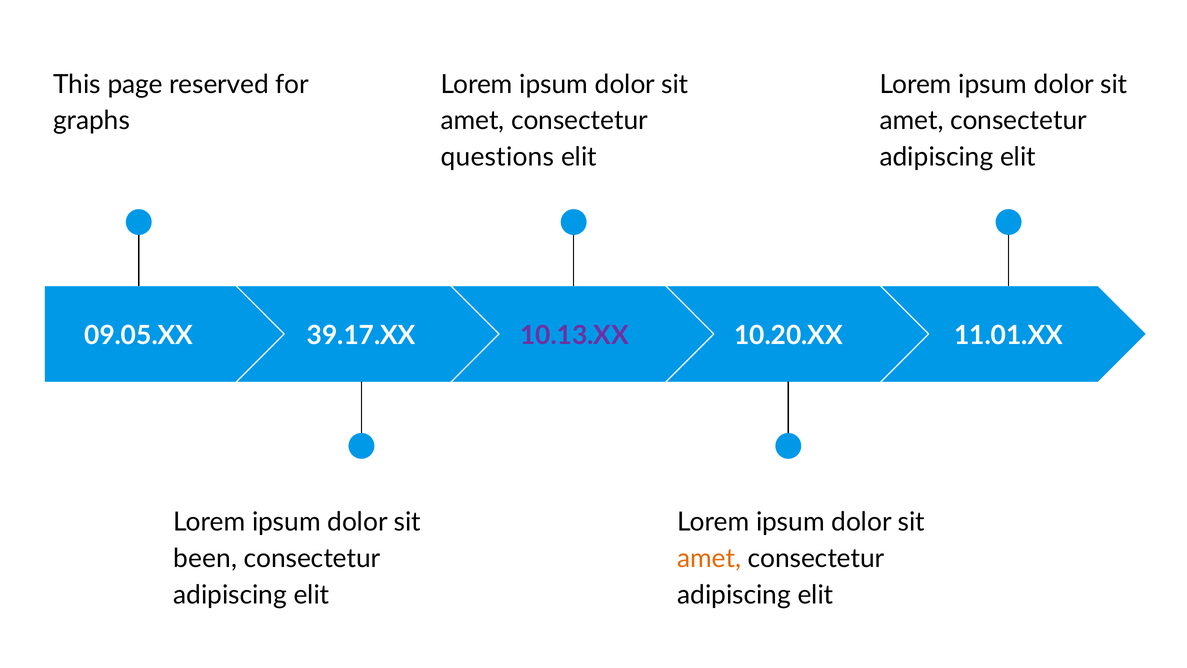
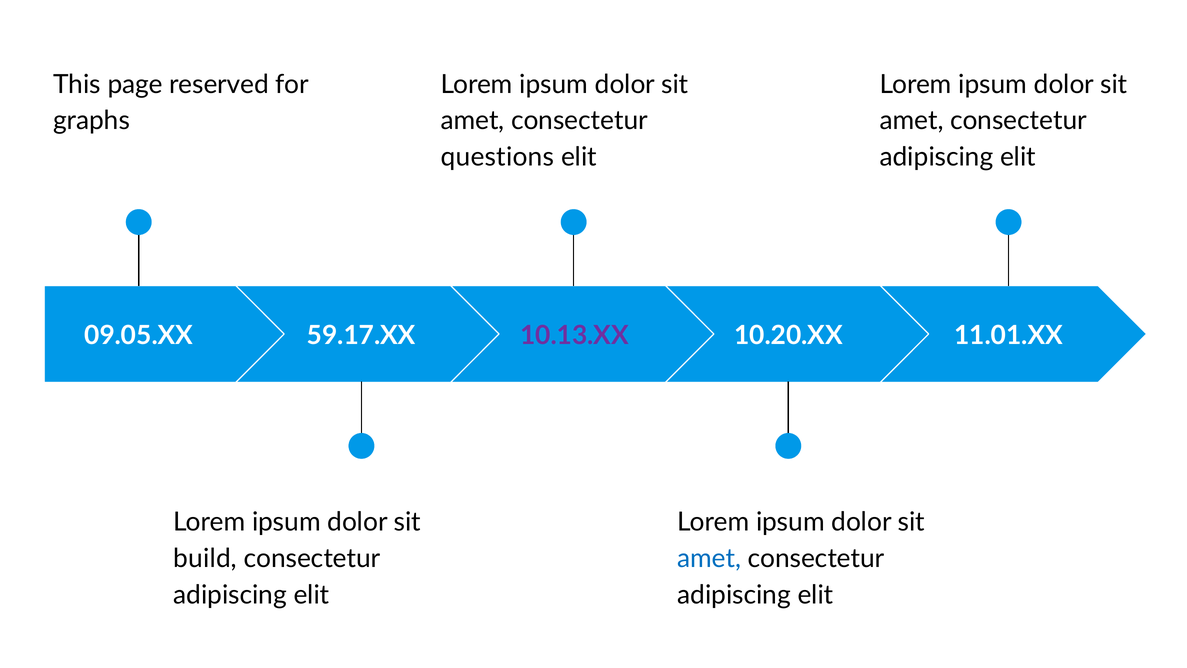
39.17.XX: 39.17.XX -> 59.17.XX
been: been -> build
amet at (709, 558) colour: orange -> blue
